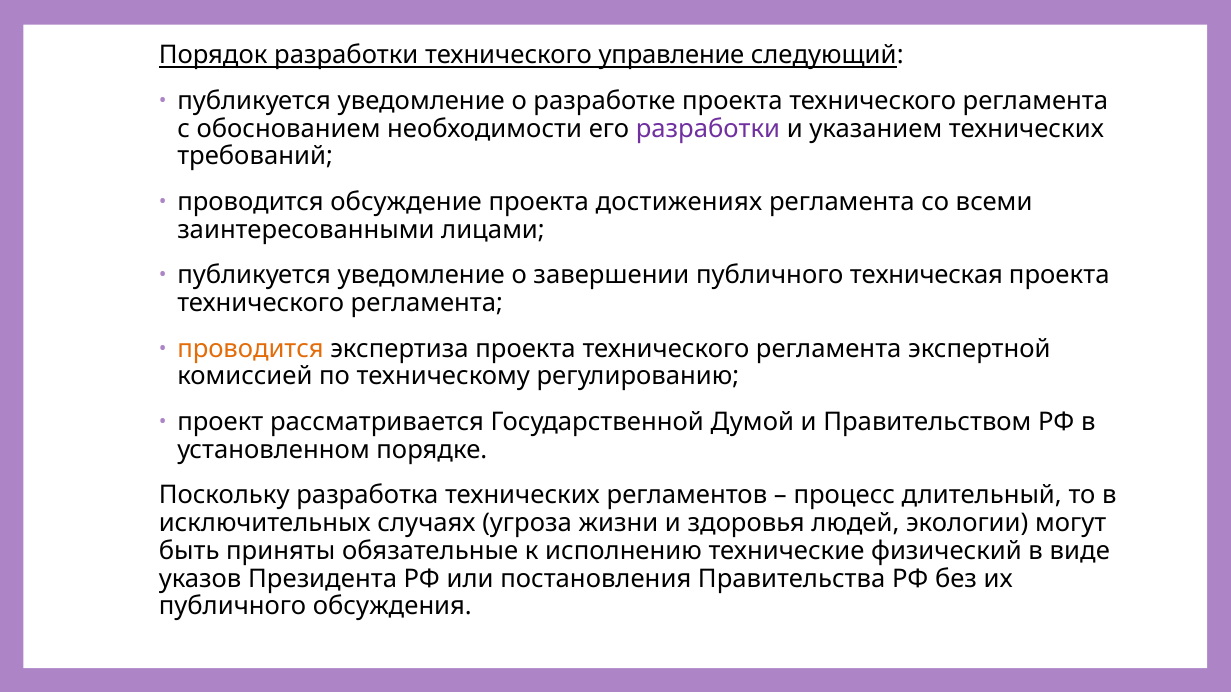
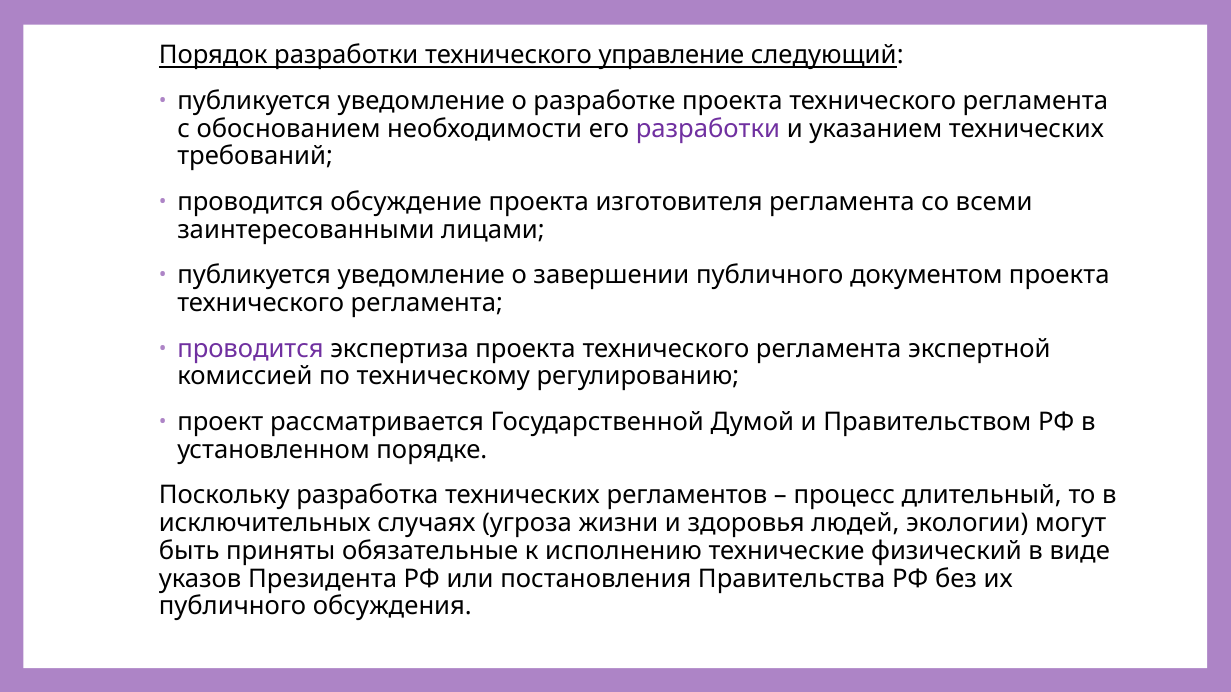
достижениях: достижениях -> изготовителя
техническая: техническая -> документом
проводится at (251, 349) colour: orange -> purple
